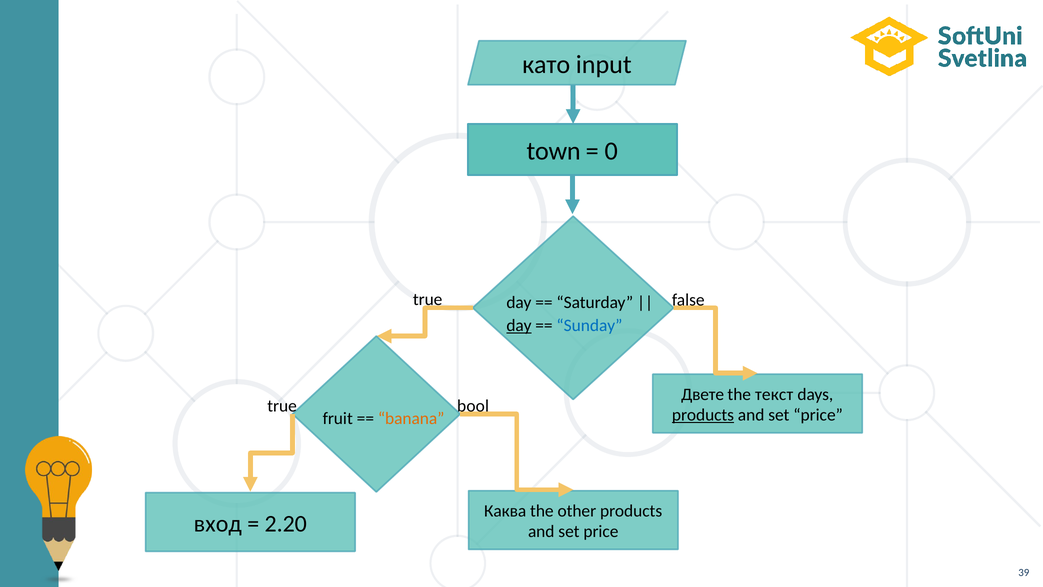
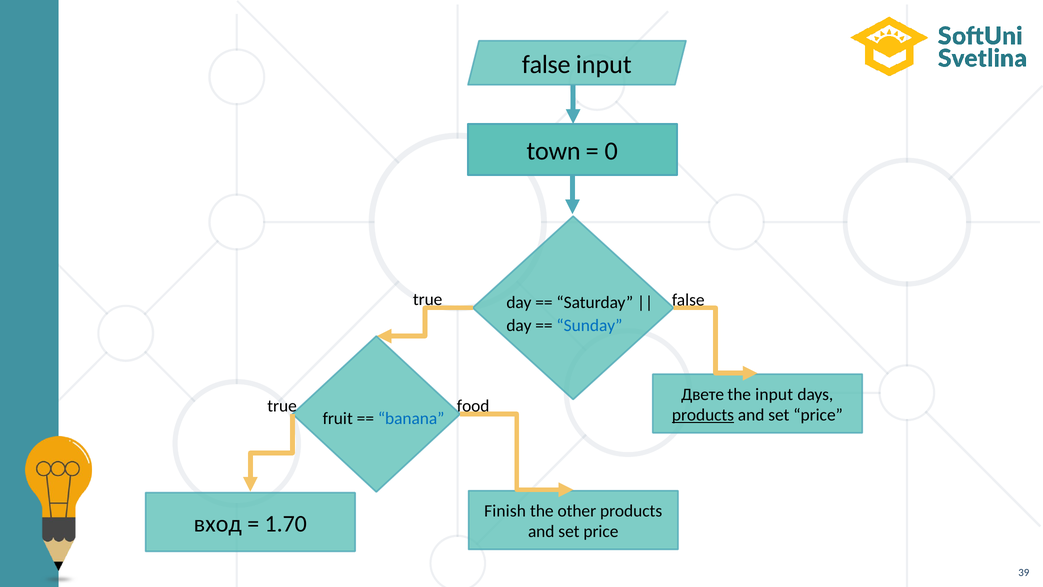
като at (546, 65): като -> false
day at (519, 325) underline: present -> none
the текст: текст -> input
bool: bool -> food
banana colour: orange -> blue
Каква: Каква -> Finish
2.20: 2.20 -> 1.70
